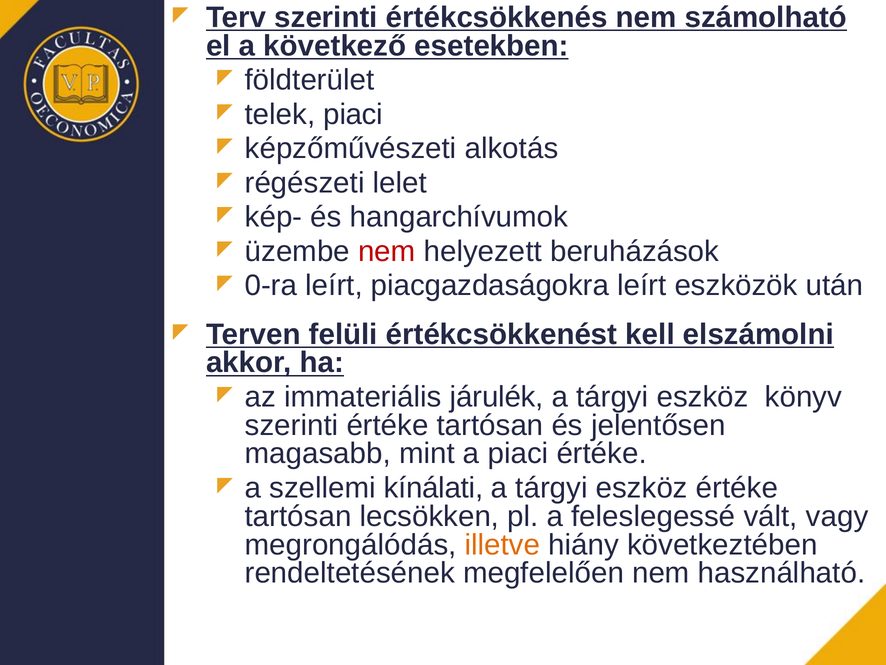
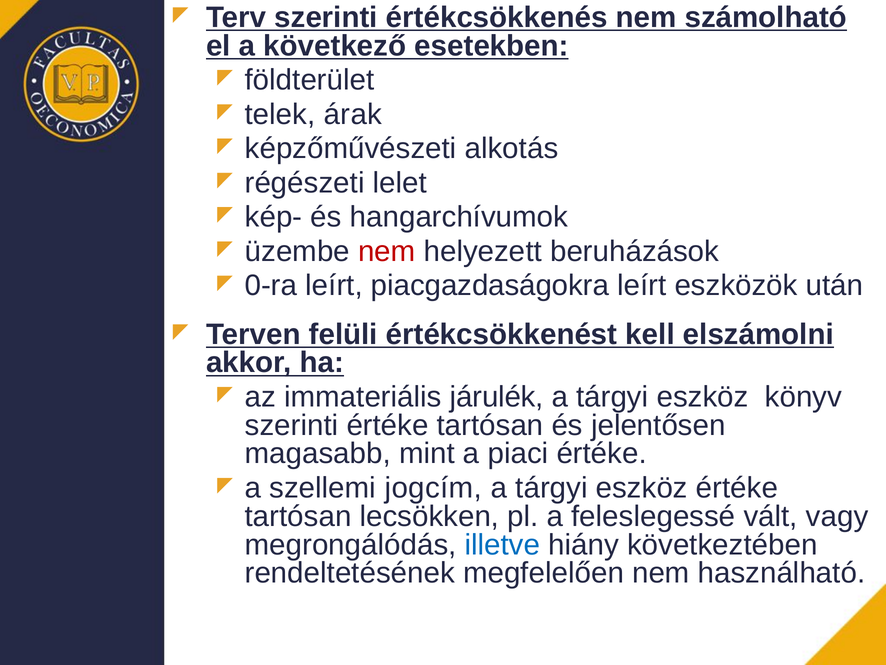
telek piaci: piaci -> árak
kínálati: kínálati -> jogcím
illetve colour: orange -> blue
